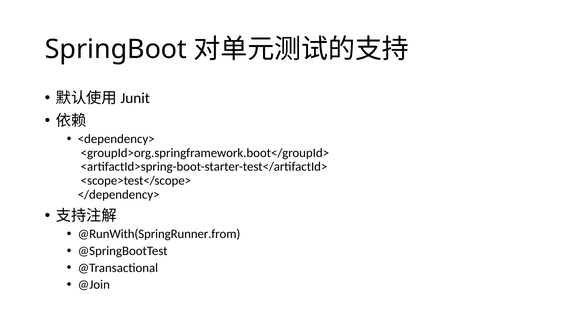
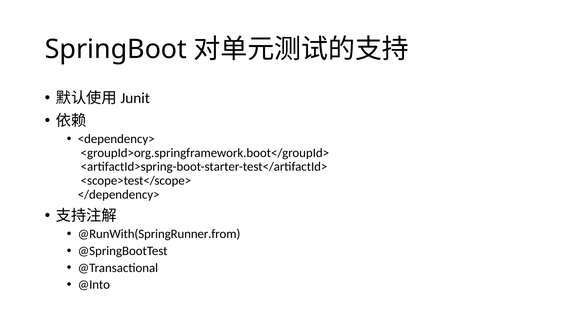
@Join: @Join -> @Into
